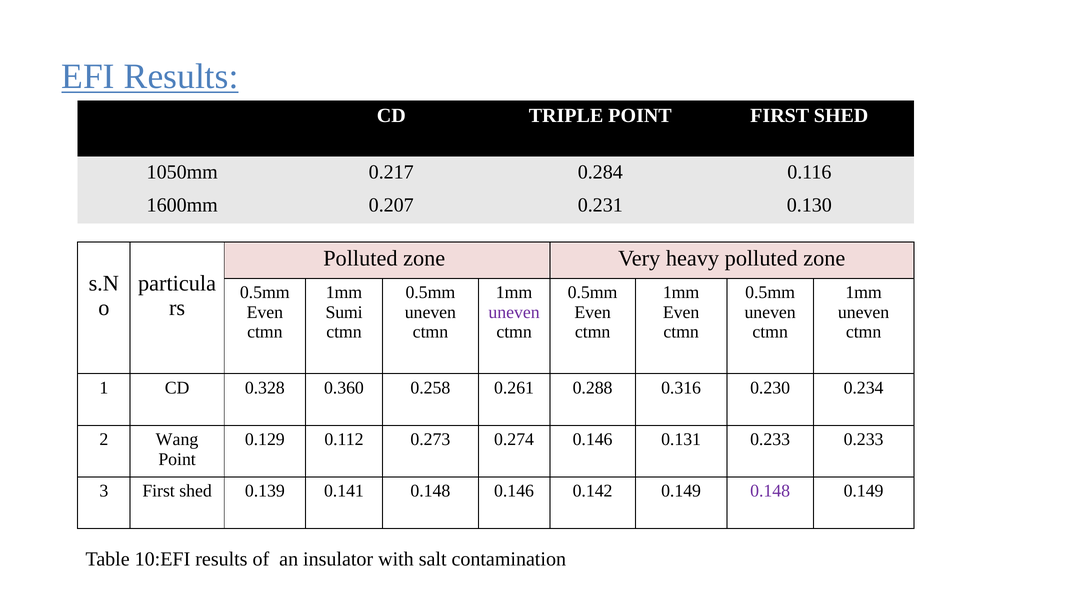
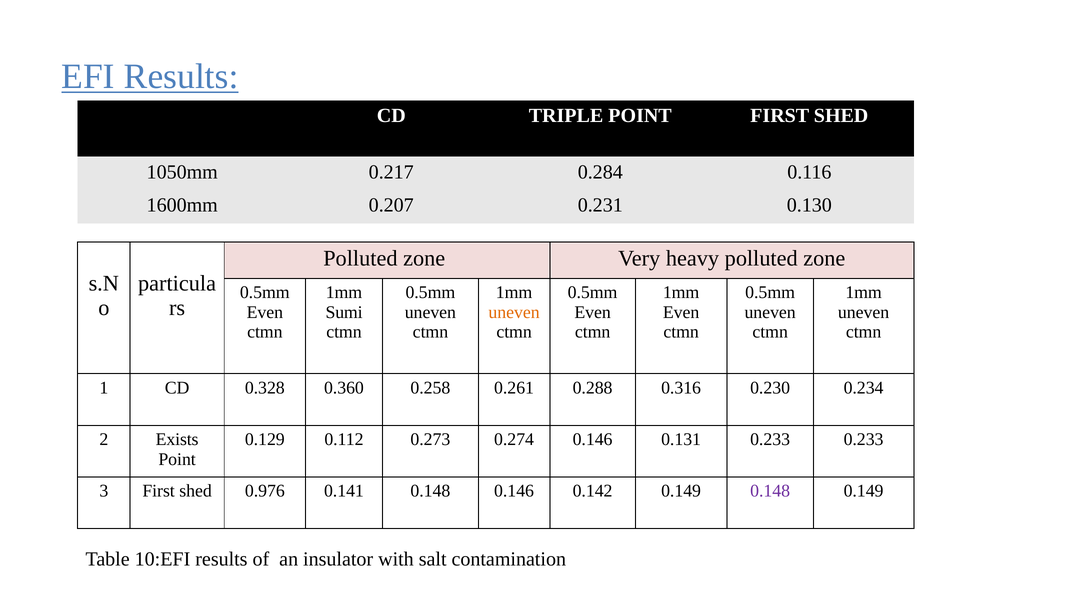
uneven at (514, 312) colour: purple -> orange
Wang: Wang -> Exists
0.139: 0.139 -> 0.976
